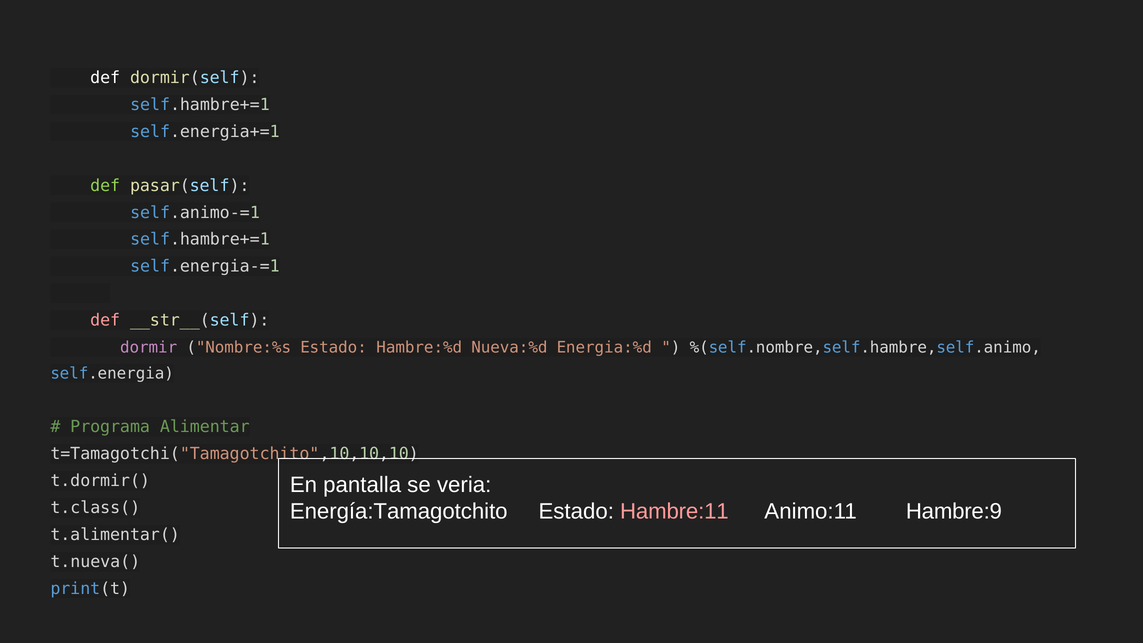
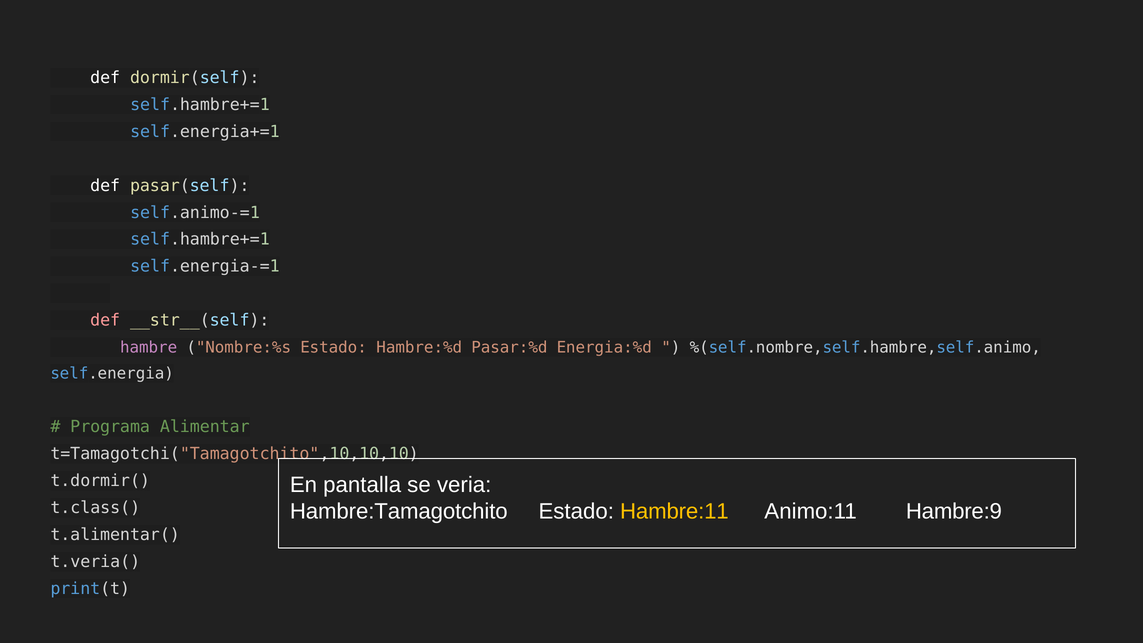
def at (105, 186) colour: light green -> white
dormir: dormir -> hambre
Nueva:%d: Nueva:%d -> Pasar:%d
Energía:Tamagotchito: Energía:Tamagotchito -> Hambre:Tamagotchito
Hambre:11 colour: pink -> yellow
t.nueva(: t.nueva( -> t.veria(
